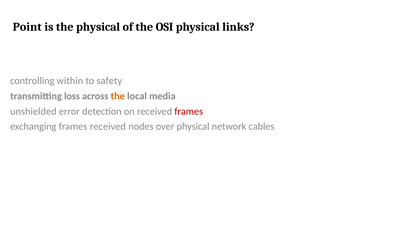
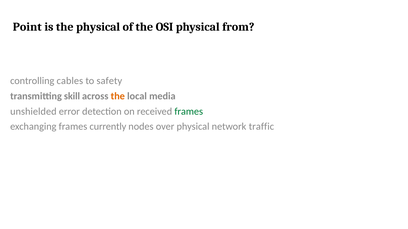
links: links -> from
within: within -> cables
loss: loss -> skill
frames at (189, 112) colour: red -> green
frames received: received -> currently
cables: cables -> traffic
